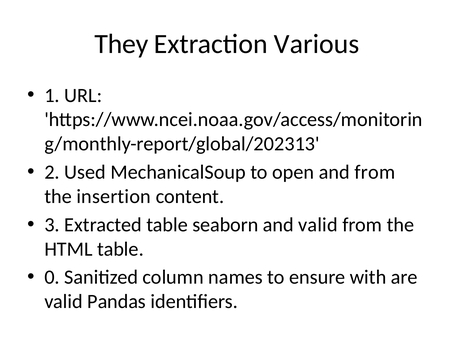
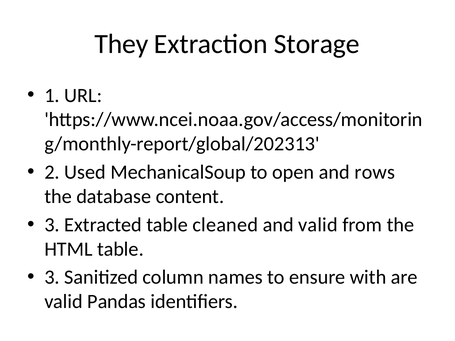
Various: Various -> Storage
and from: from -> rows
insertion: insertion -> database
seaborn: seaborn -> cleaned
0 at (52, 278): 0 -> 3
